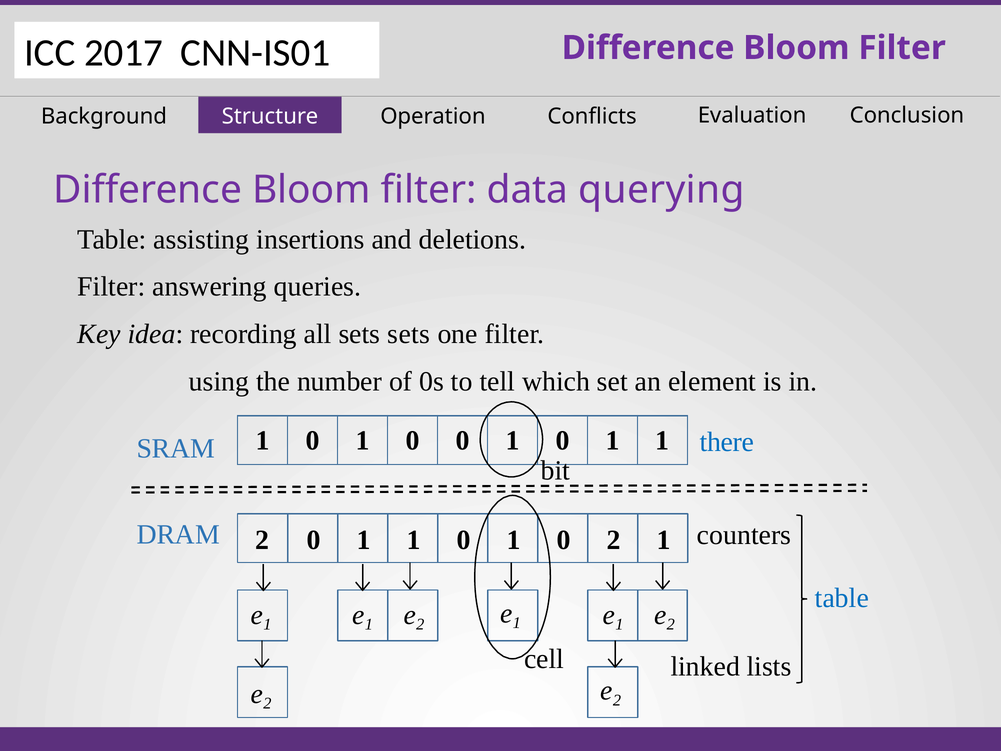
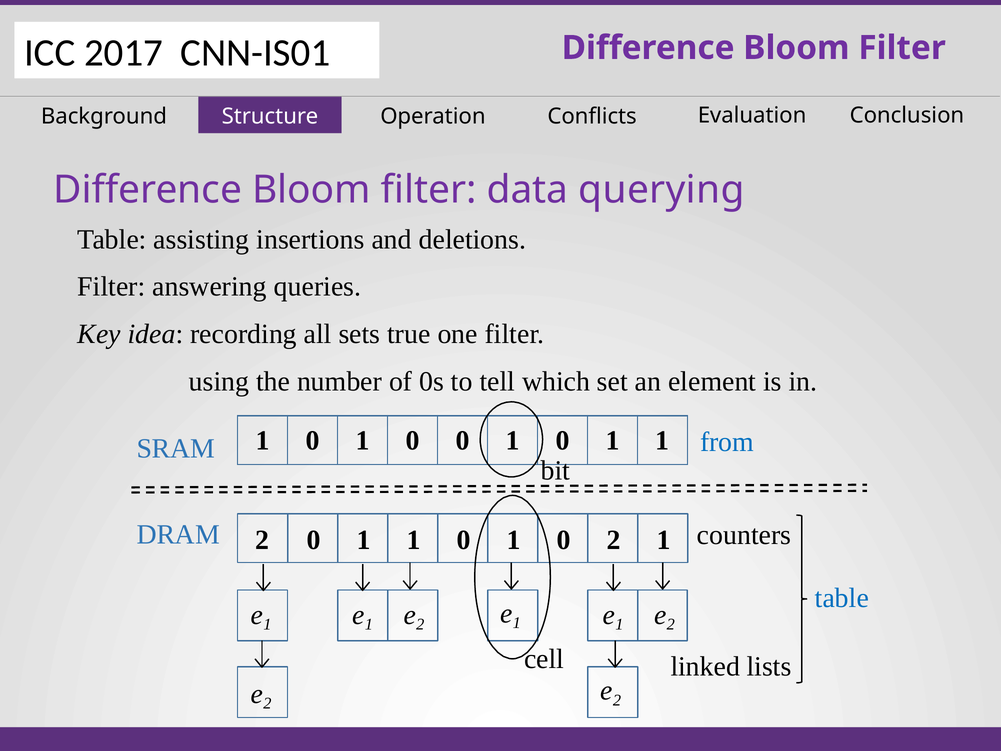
sets sets: sets -> true
there: there -> from
